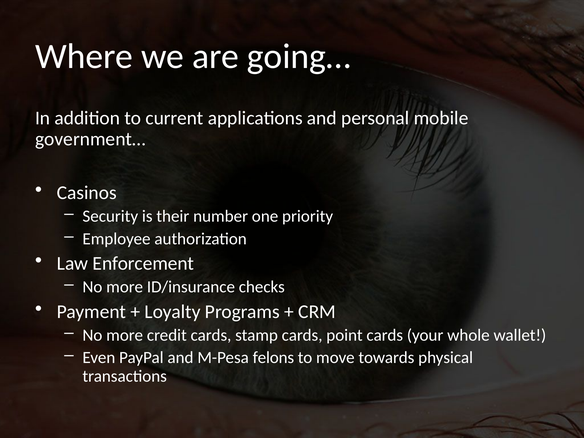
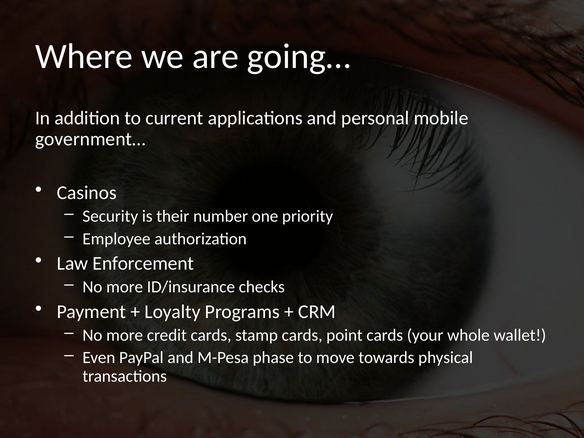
felons: felons -> phase
